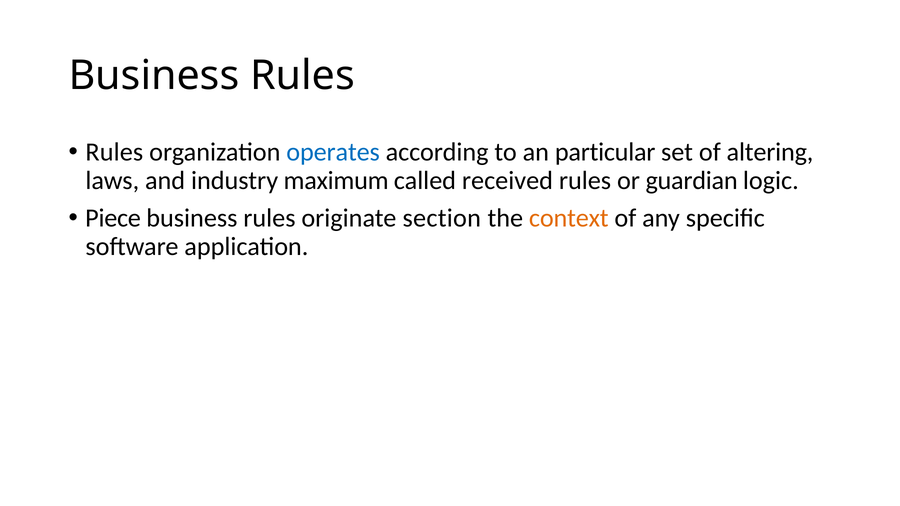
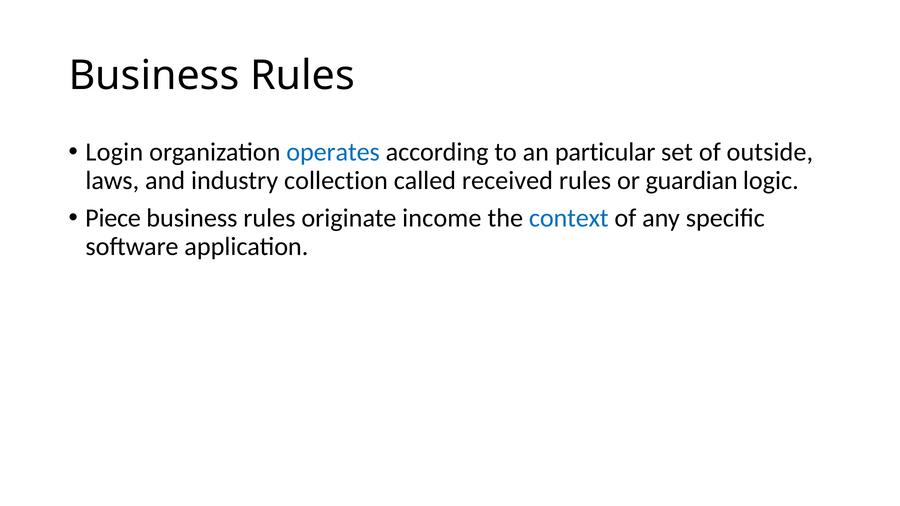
Rules at (114, 152): Rules -> Login
altering: altering -> outside
maximum: maximum -> collection
section: section -> income
context colour: orange -> blue
